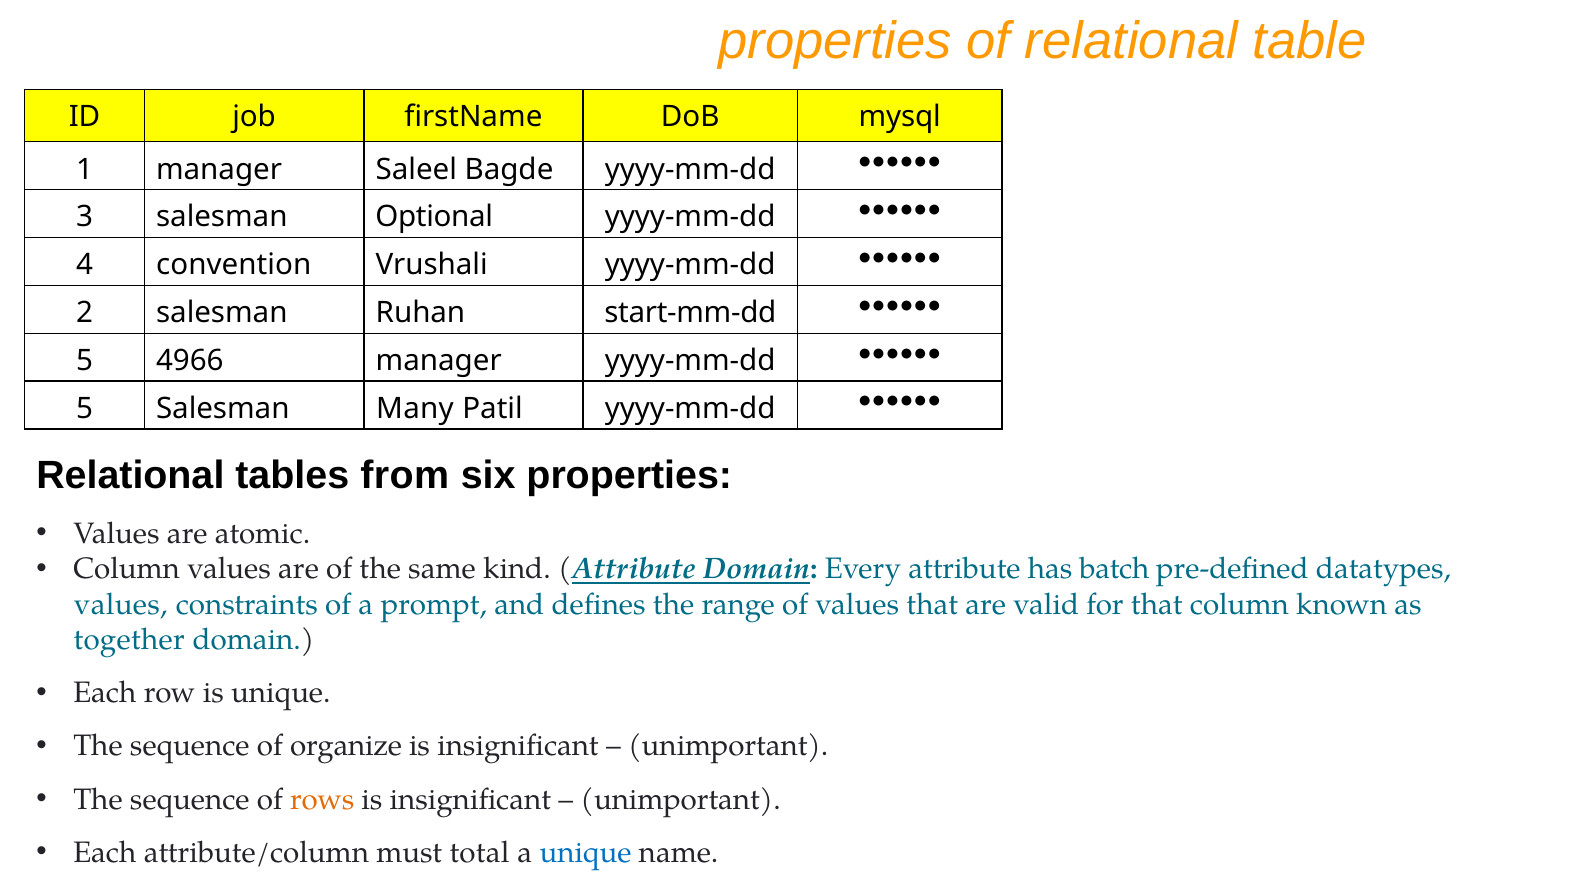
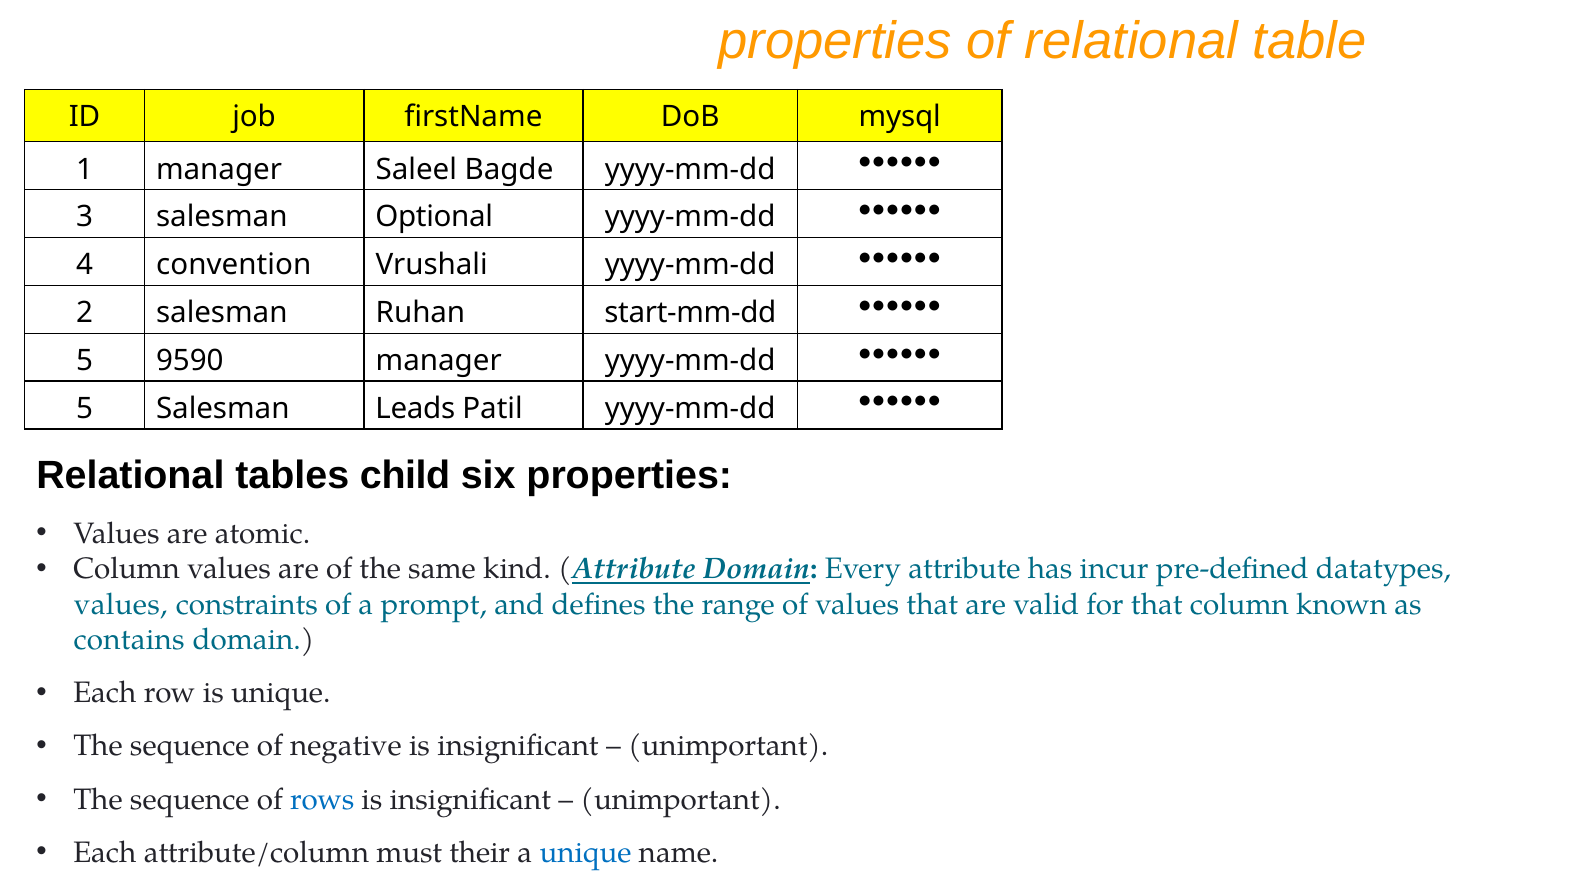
4966: 4966 -> 9590
Many: Many -> Leads
from: from -> child
batch: batch -> incur
together: together -> contains
organize: organize -> negative
rows colour: orange -> blue
total: total -> their
